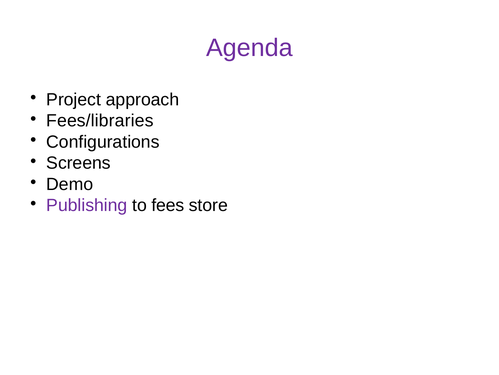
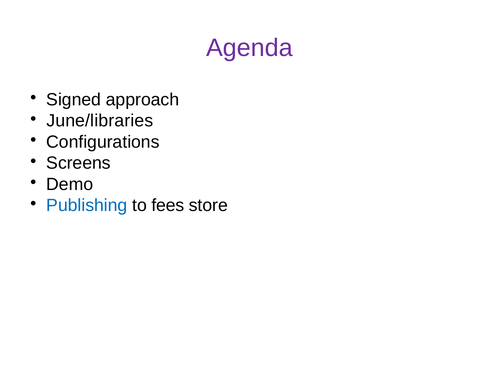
Project: Project -> Signed
Fees/libraries: Fees/libraries -> June/libraries
Publishing colour: purple -> blue
